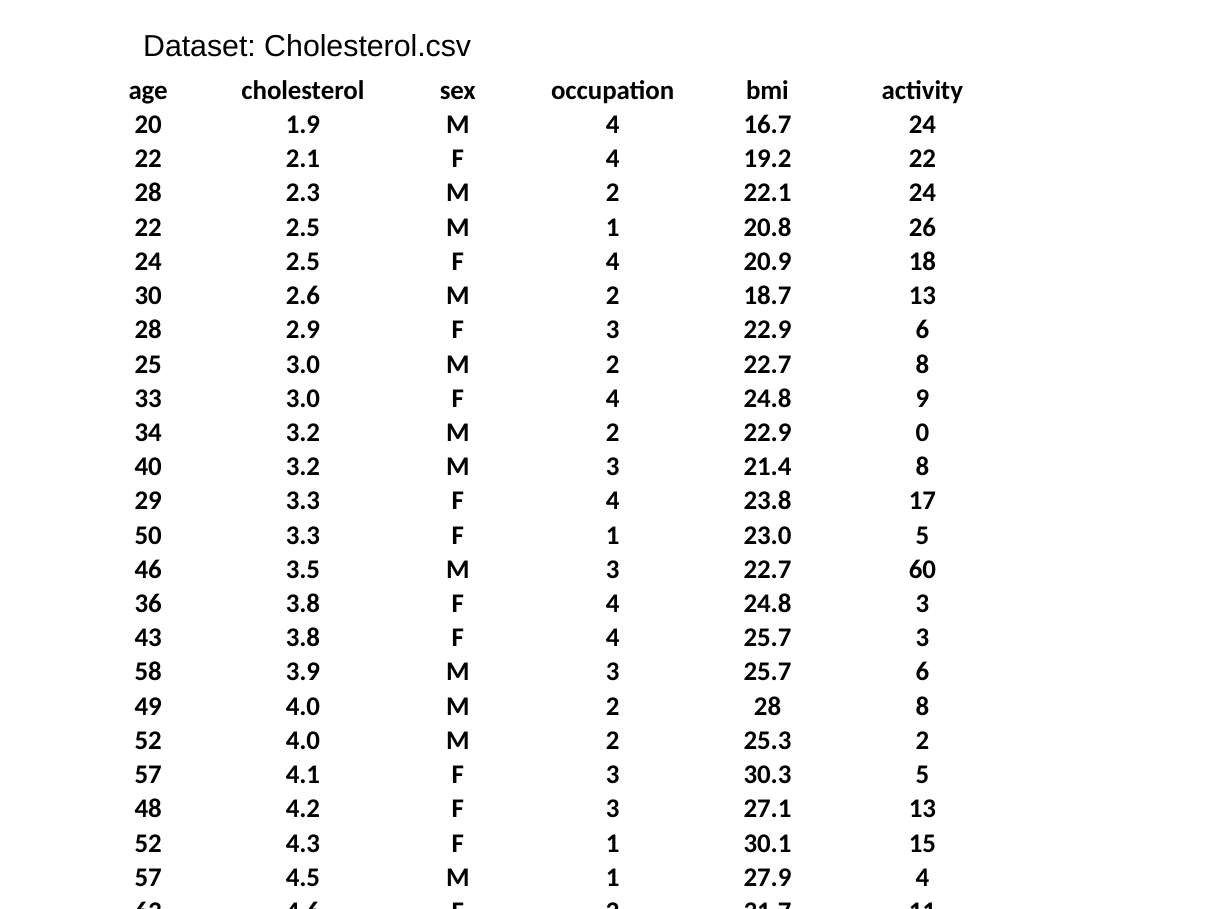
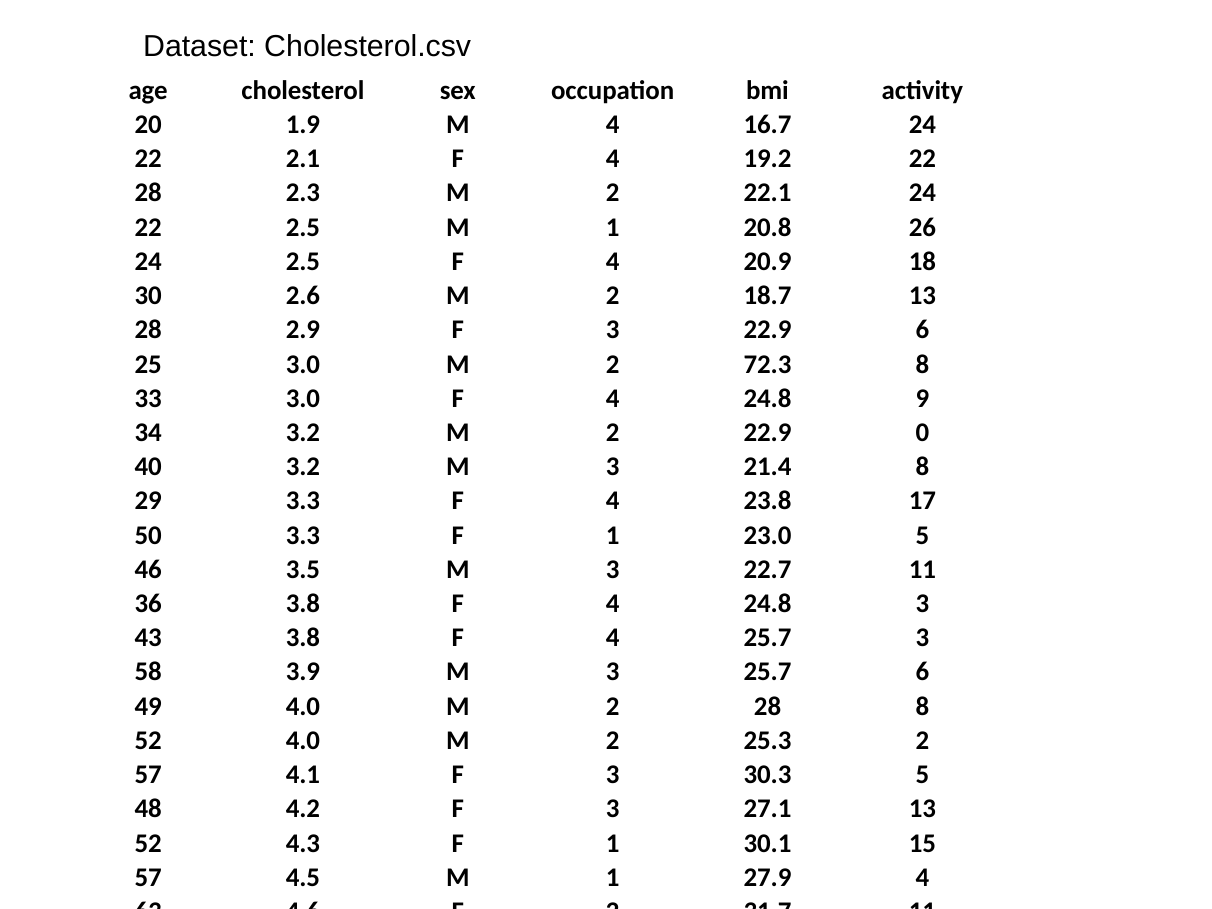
2 22.7: 22.7 -> 72.3
22.7 60: 60 -> 11
